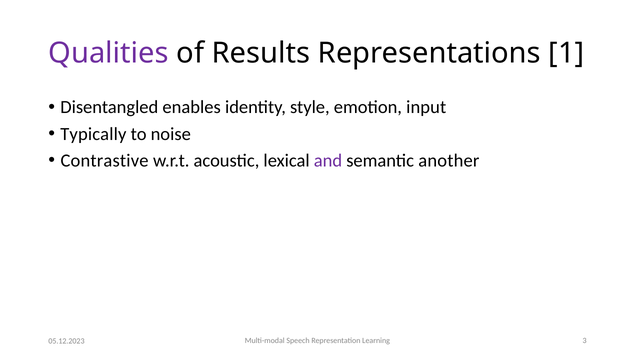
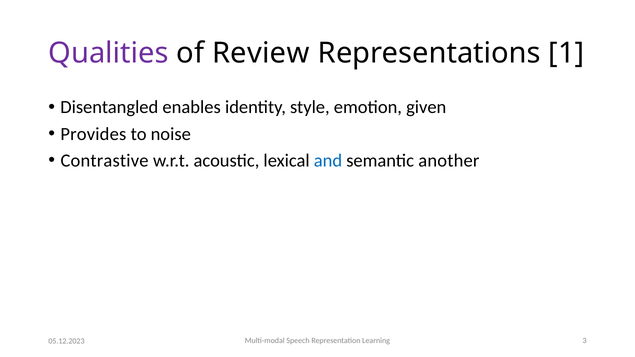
Results: Results -> Review
input: input -> given
Typically: Typically -> Provides
and colour: purple -> blue
